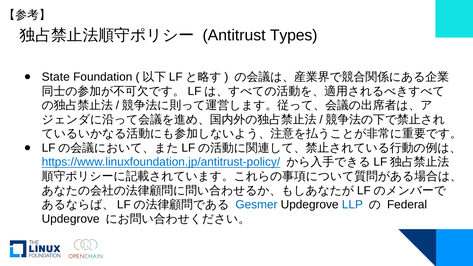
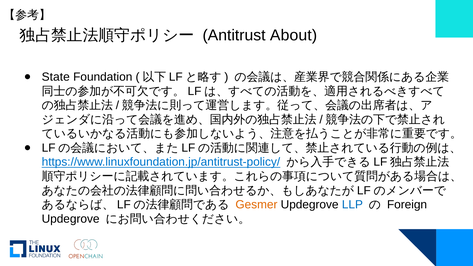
Types: Types -> About
Gesmer colour: blue -> orange
Federal: Federal -> Foreign
